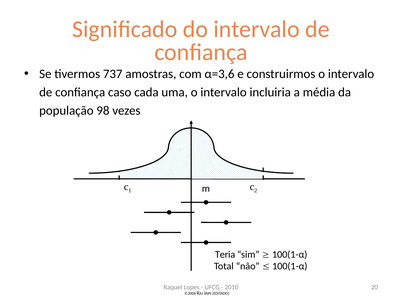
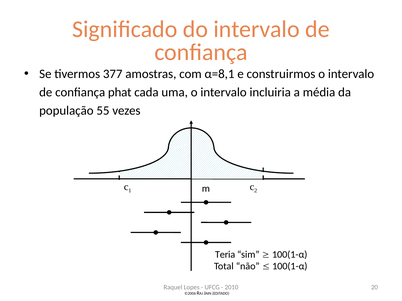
737: 737 -> 377
α=3,6: α=3,6 -> α=8,1
caso: caso -> phat
98: 98 -> 55
